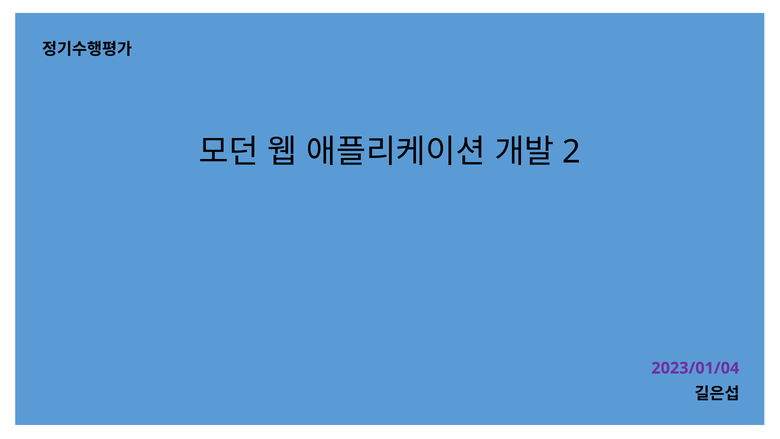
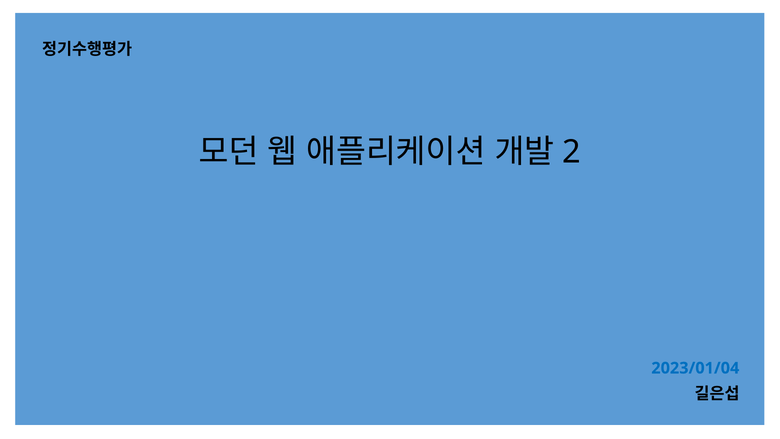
2023/01/04 colour: purple -> blue
